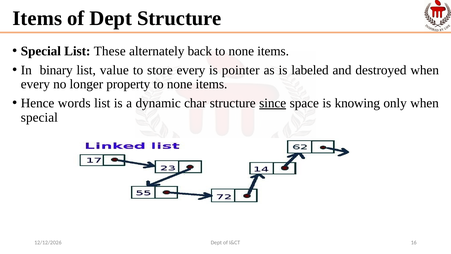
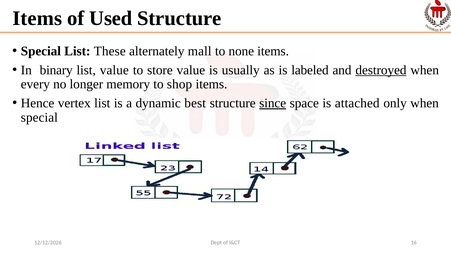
of Dept: Dept -> Used
back: back -> mall
store every: every -> value
pointer: pointer -> usually
destroyed underline: none -> present
property: property -> memory
none at (180, 84): none -> shop
words: words -> vertex
char: char -> best
knowing: knowing -> attached
